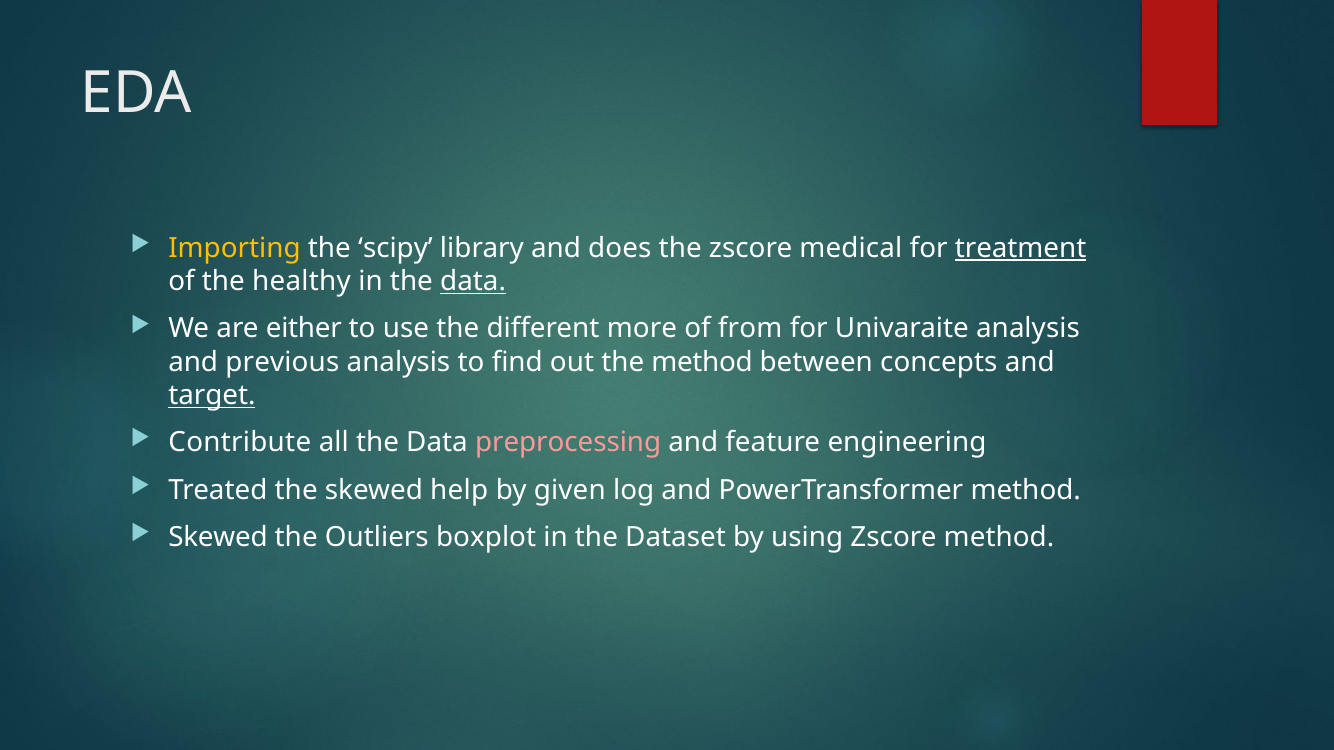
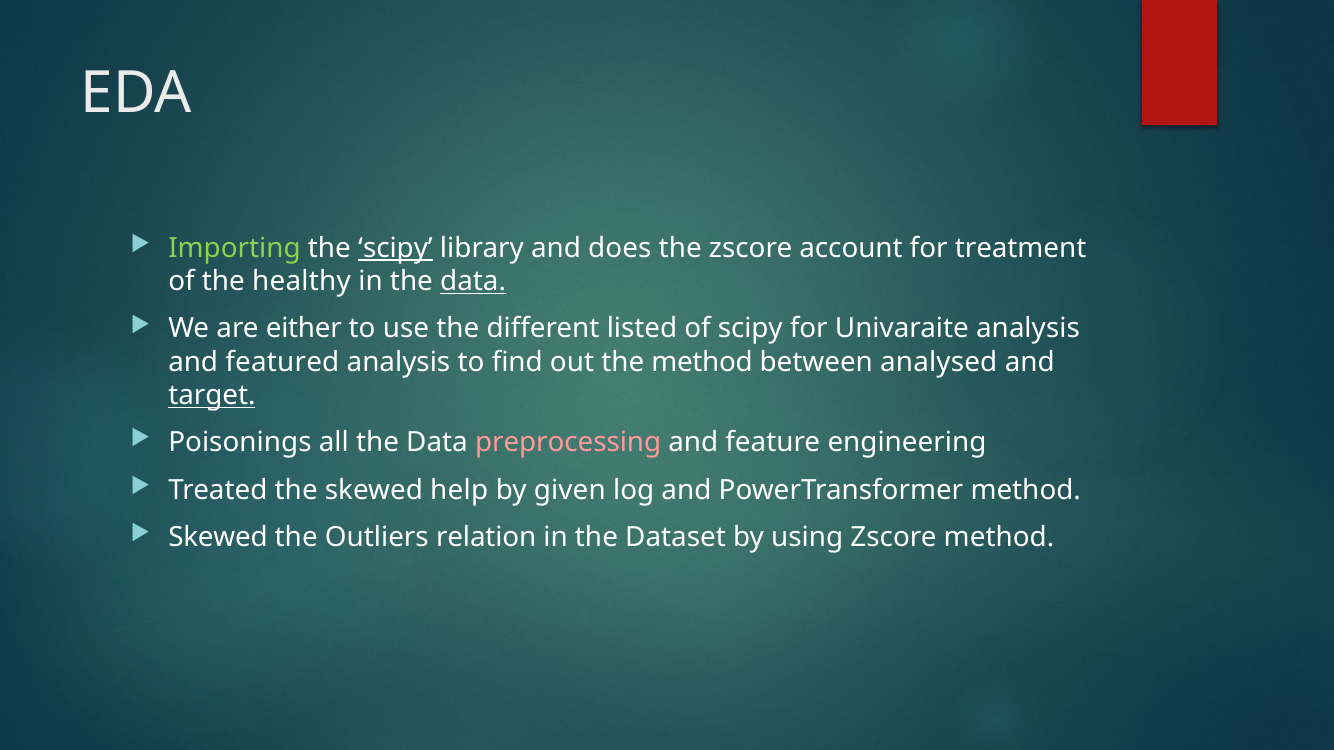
Importing colour: yellow -> light green
scipy at (395, 248) underline: none -> present
medical: medical -> account
treatment underline: present -> none
more: more -> listed
of from: from -> scipy
previous: previous -> featured
concepts: concepts -> analysed
Contribute: Contribute -> Poisonings
boxplot: boxplot -> relation
